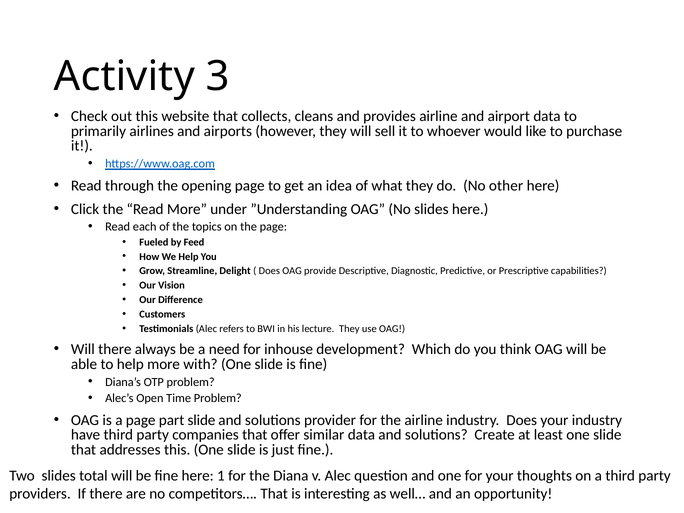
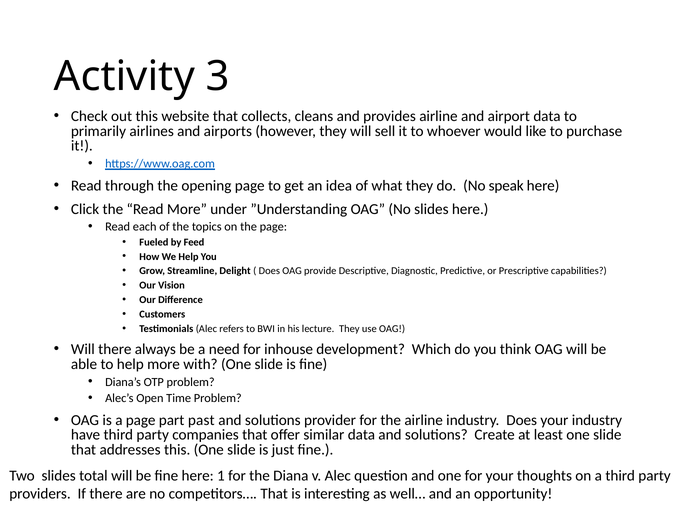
other: other -> speak
part slide: slide -> past
